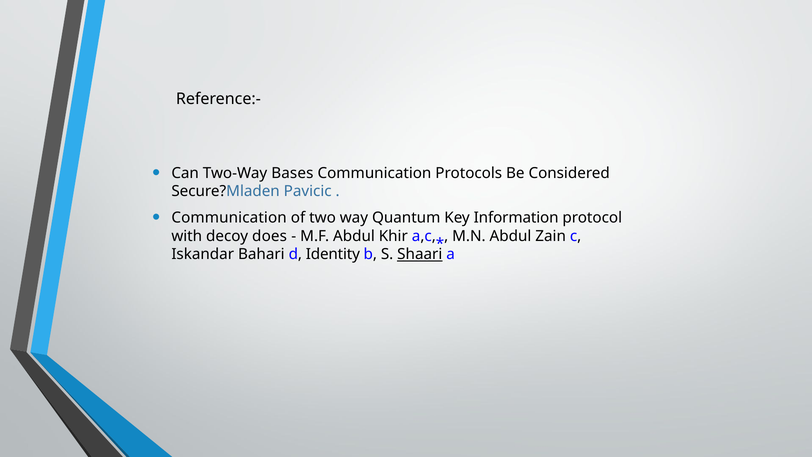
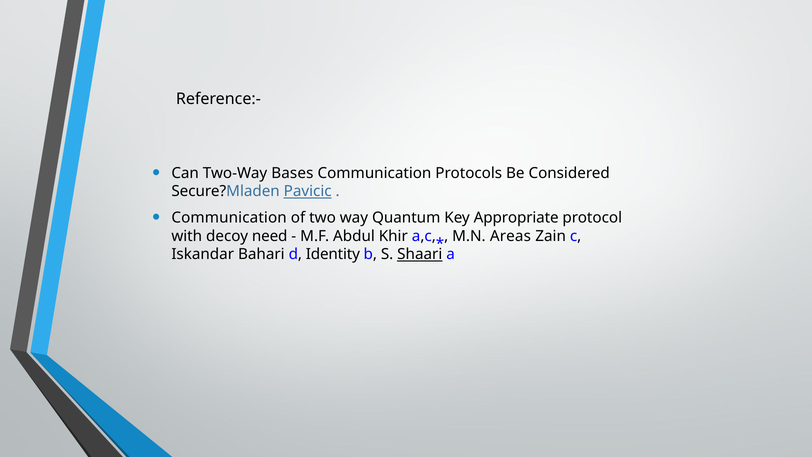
Pavicic underline: none -> present
Information: Information -> Appropriate
does: does -> need
M.N Abdul: Abdul -> Areas
